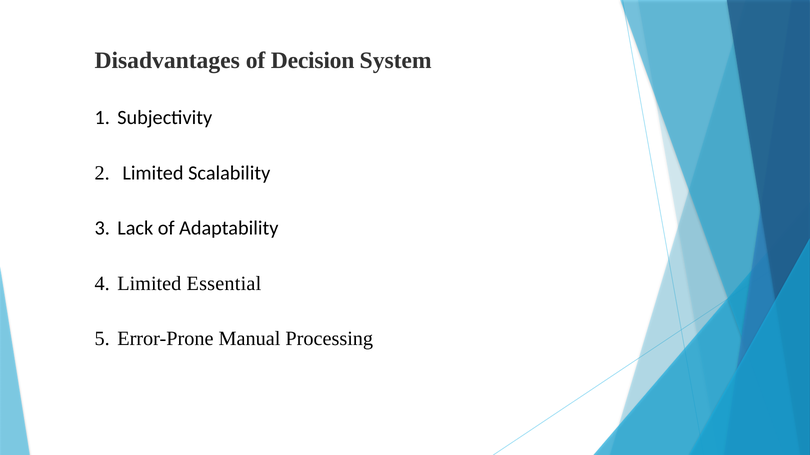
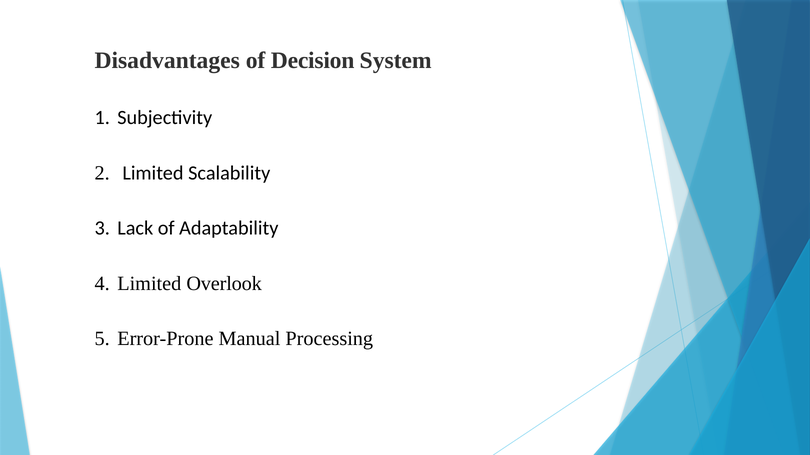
Essential: Essential -> Overlook
